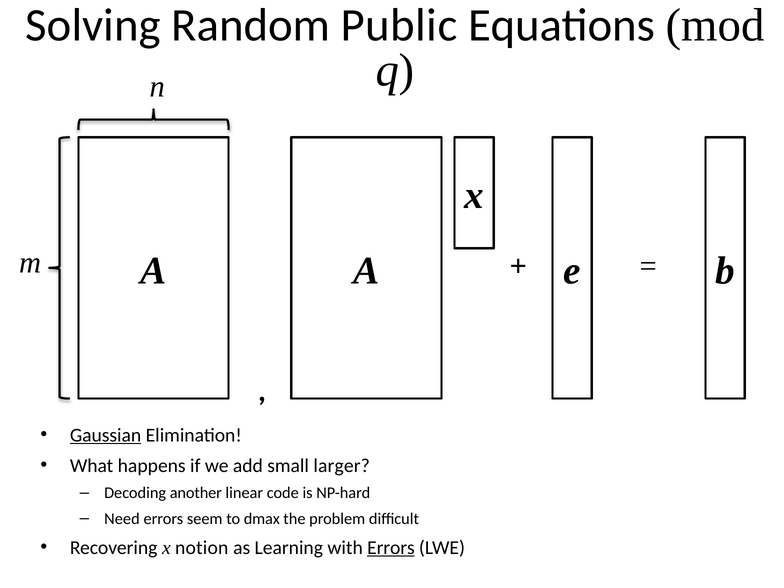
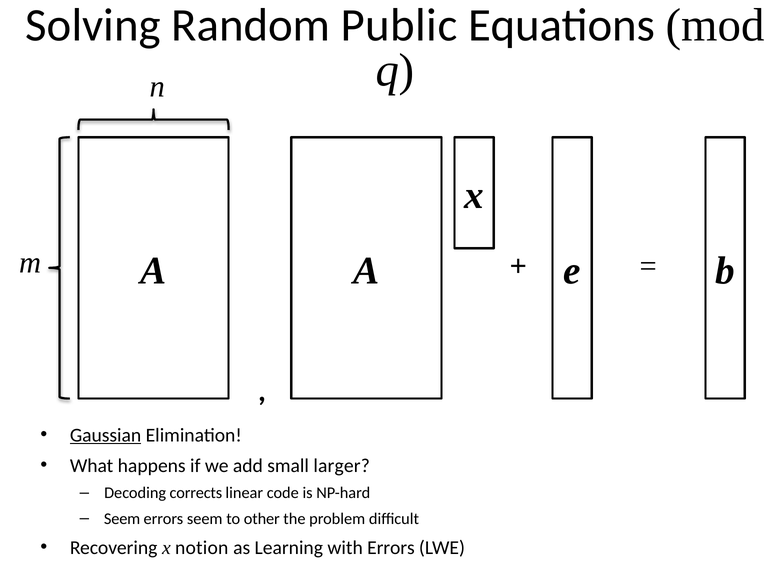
another: another -> corrects
Need at (122, 519): Need -> Seem
dmax: dmax -> other
Errors at (391, 548) underline: present -> none
